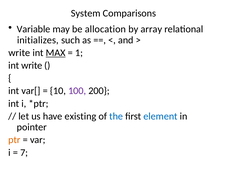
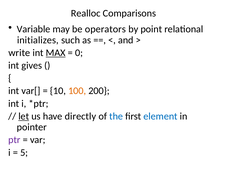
System: System -> Realloc
allocation: allocation -> operators
array: array -> point
1: 1 -> 0
int write: write -> gives
100 colour: purple -> orange
let underline: none -> present
existing: existing -> directly
ptr colour: orange -> purple
7: 7 -> 5
